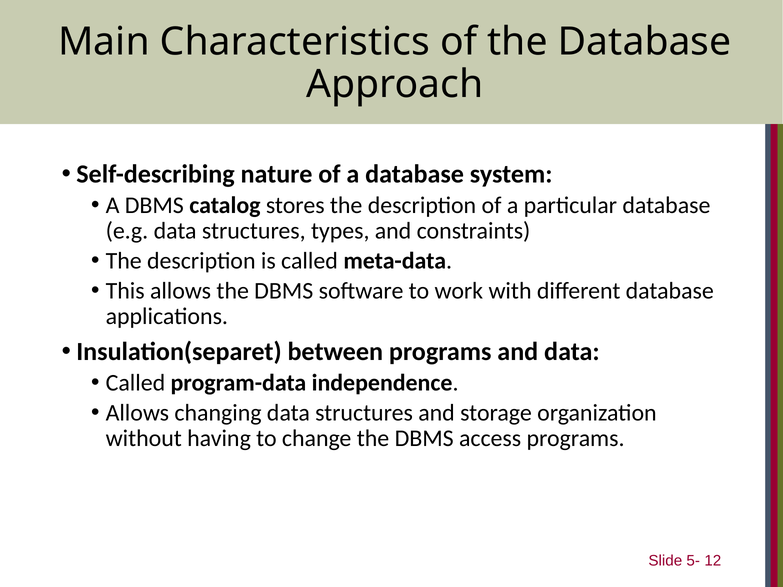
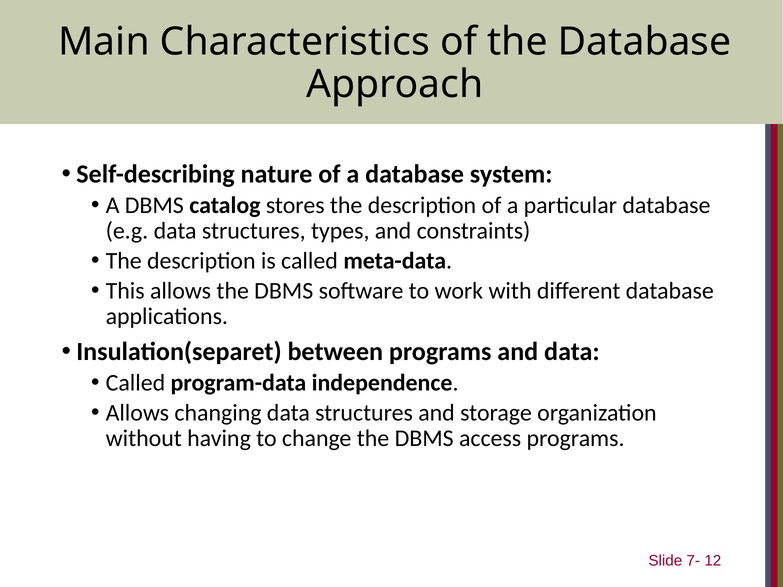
5-: 5- -> 7-
